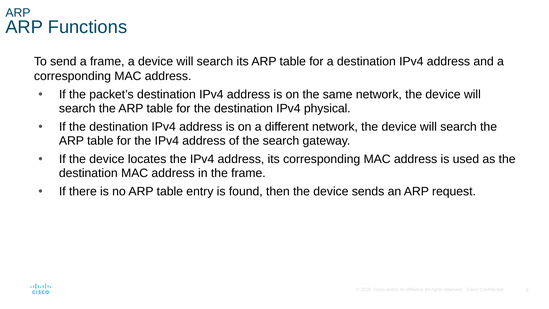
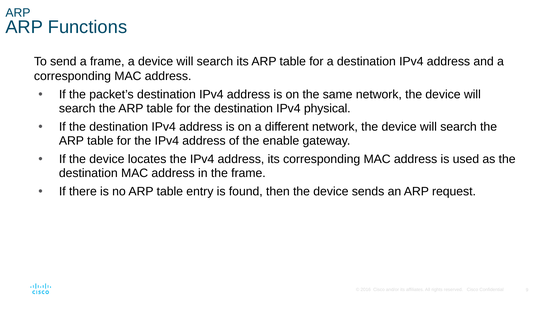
the search: search -> enable
